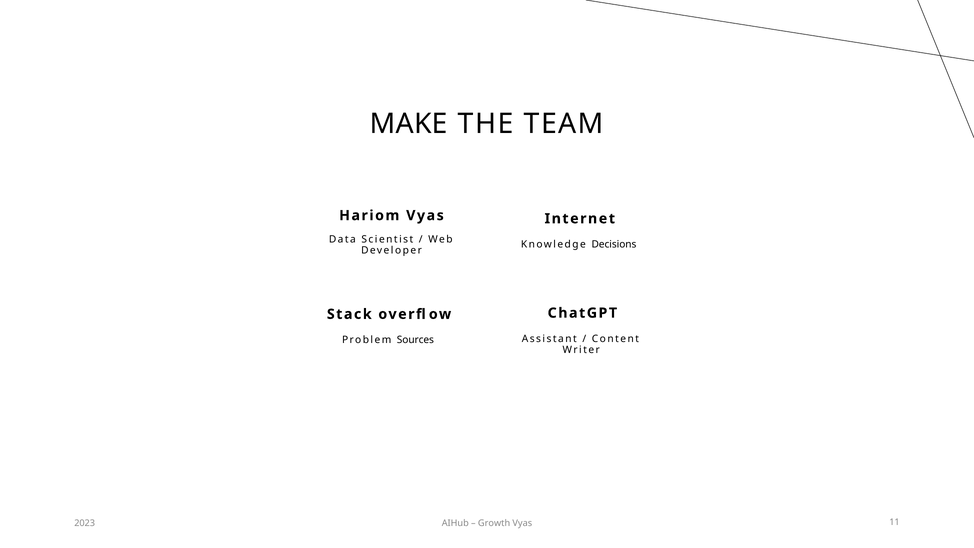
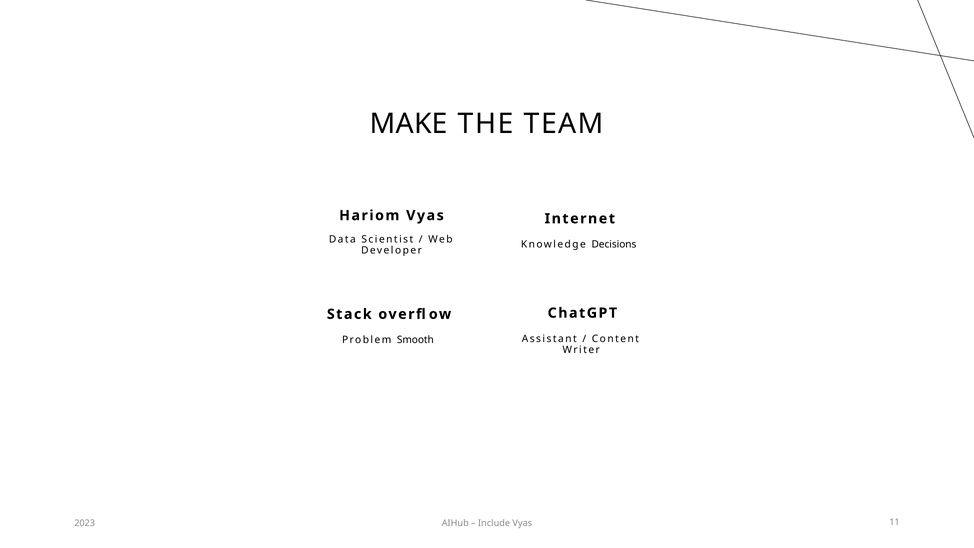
Sources: Sources -> Smooth
Growth: Growth -> Include
